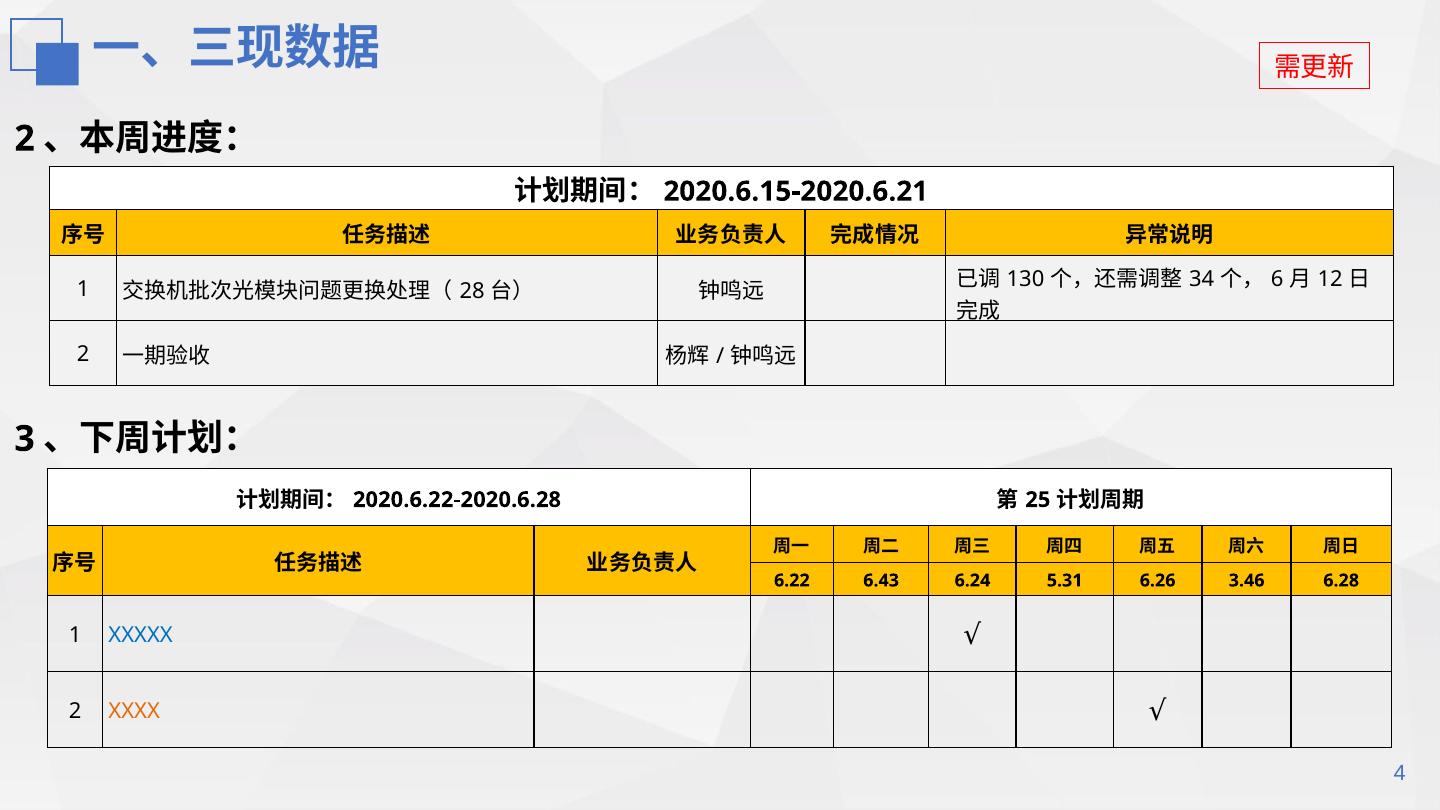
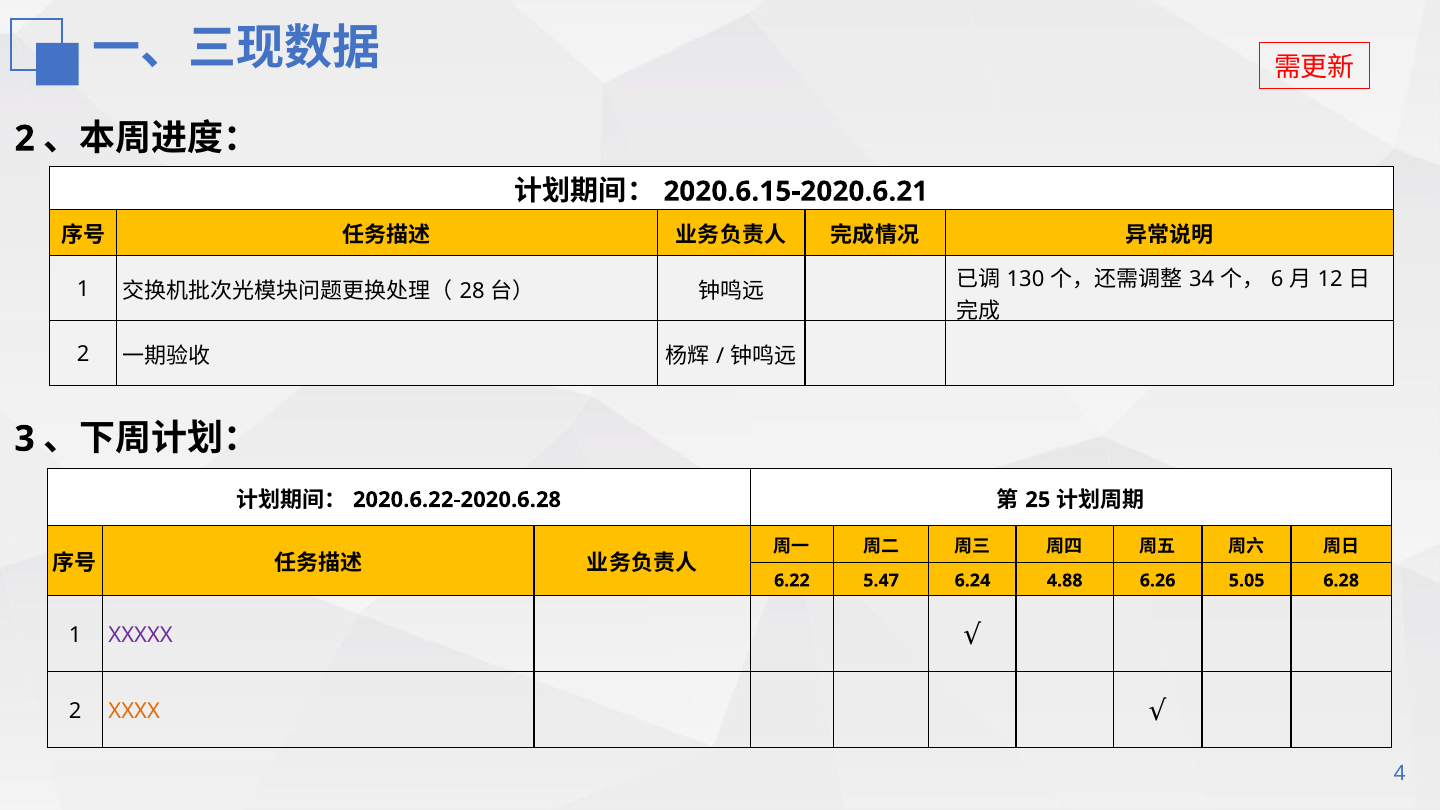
6.43: 6.43 -> 5.47
5.31: 5.31 -> 4.88
3.46: 3.46 -> 5.05
XXXXX colour: blue -> purple
